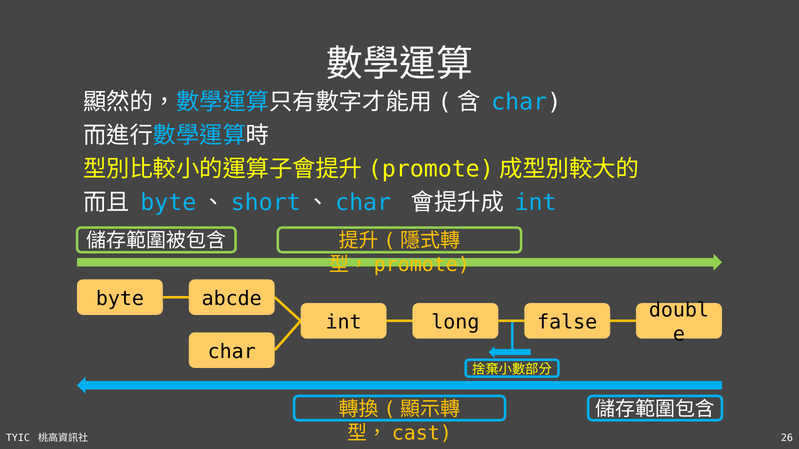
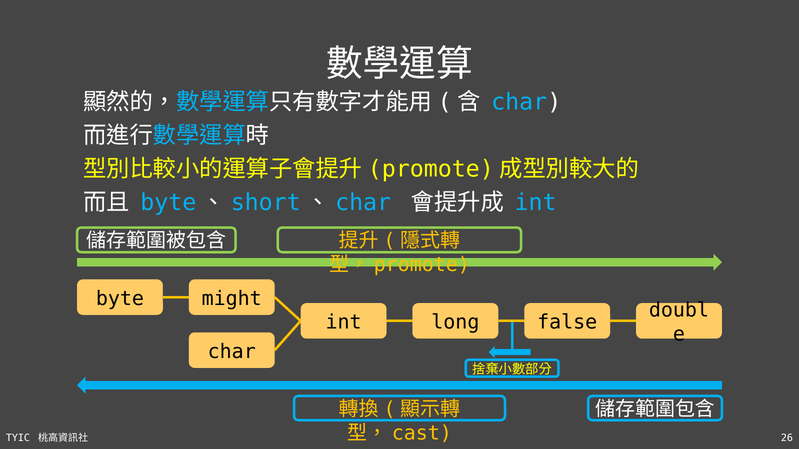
abcde: abcde -> might
